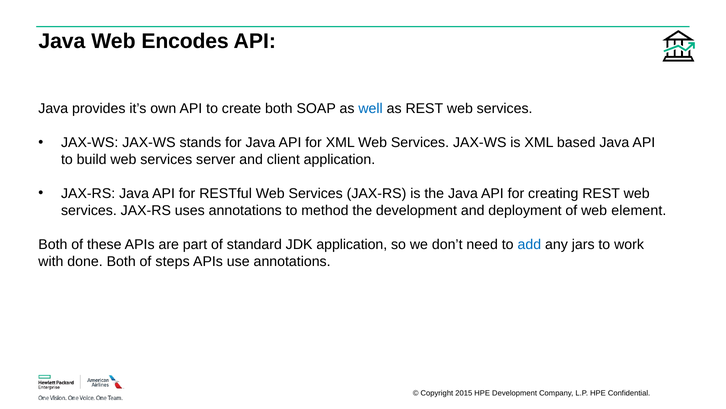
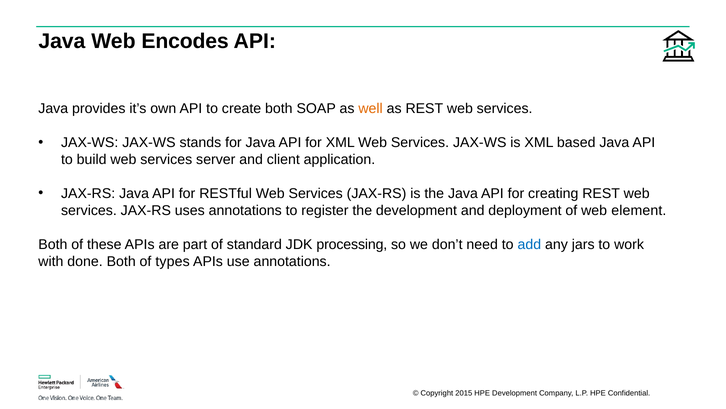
well colour: blue -> orange
method: method -> register
JDK application: application -> processing
steps: steps -> types
